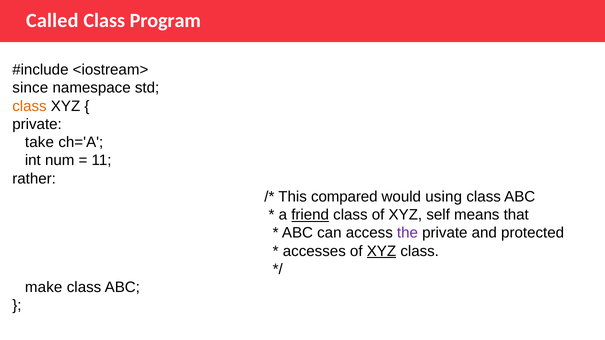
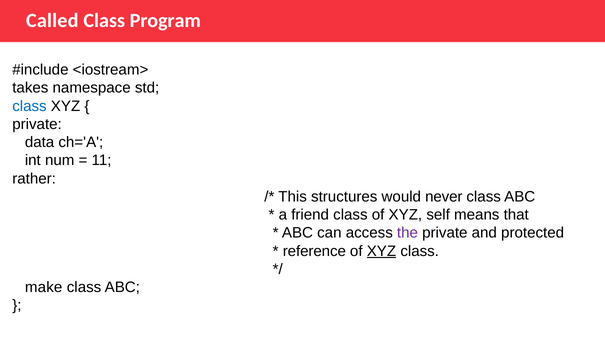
since: since -> takes
class at (29, 106) colour: orange -> blue
take: take -> data
compared: compared -> structures
using: using -> never
friend underline: present -> none
accesses: accesses -> reference
